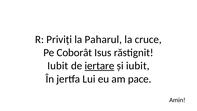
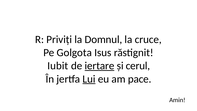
Paharul: Paharul -> Domnul
Coborât: Coborât -> Golgota
și iubit: iubit -> cerul
Lui underline: none -> present
